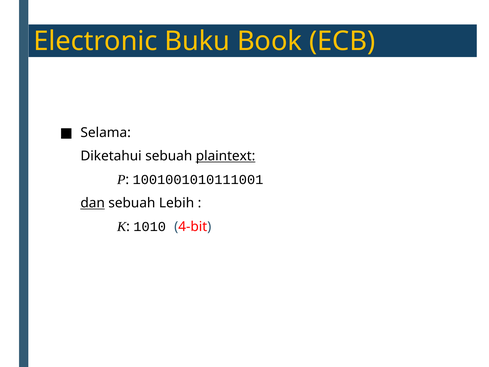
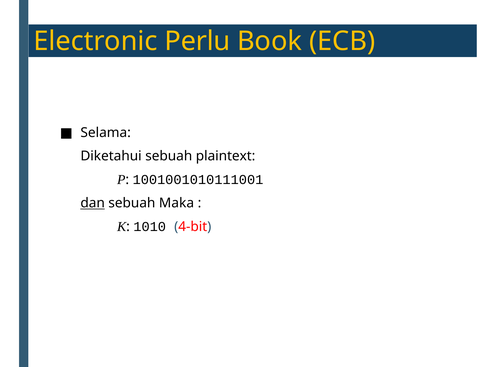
Buku: Buku -> Perlu
plaintext underline: present -> none
Lebih: Lebih -> Maka
